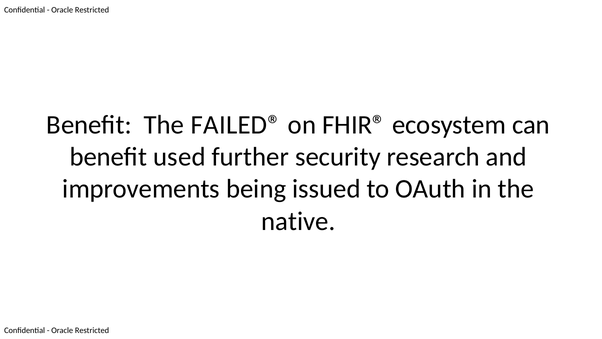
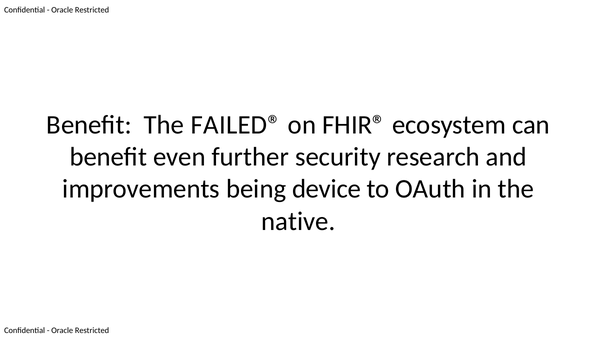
used: used -> even
issued: issued -> device
